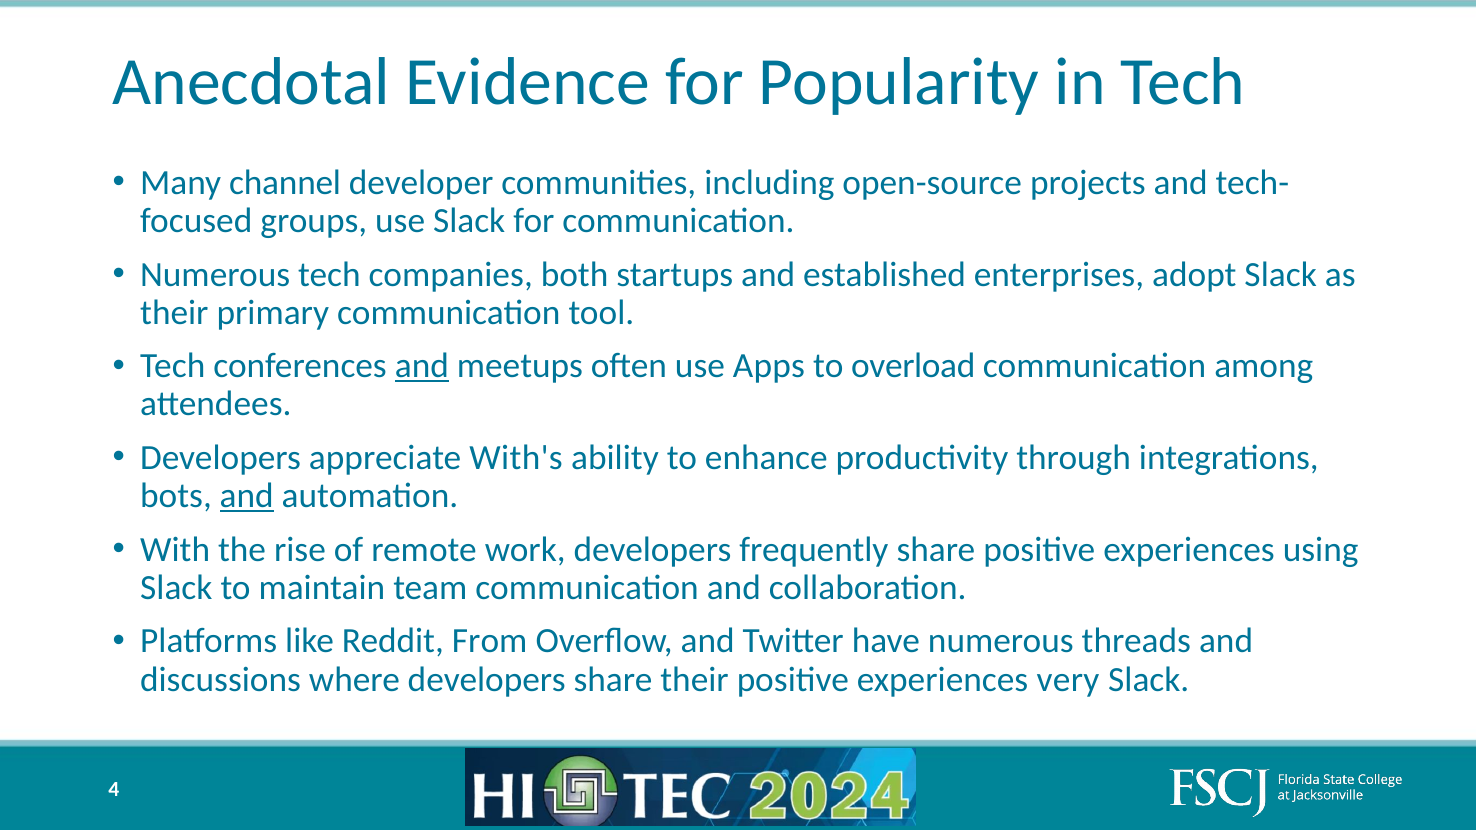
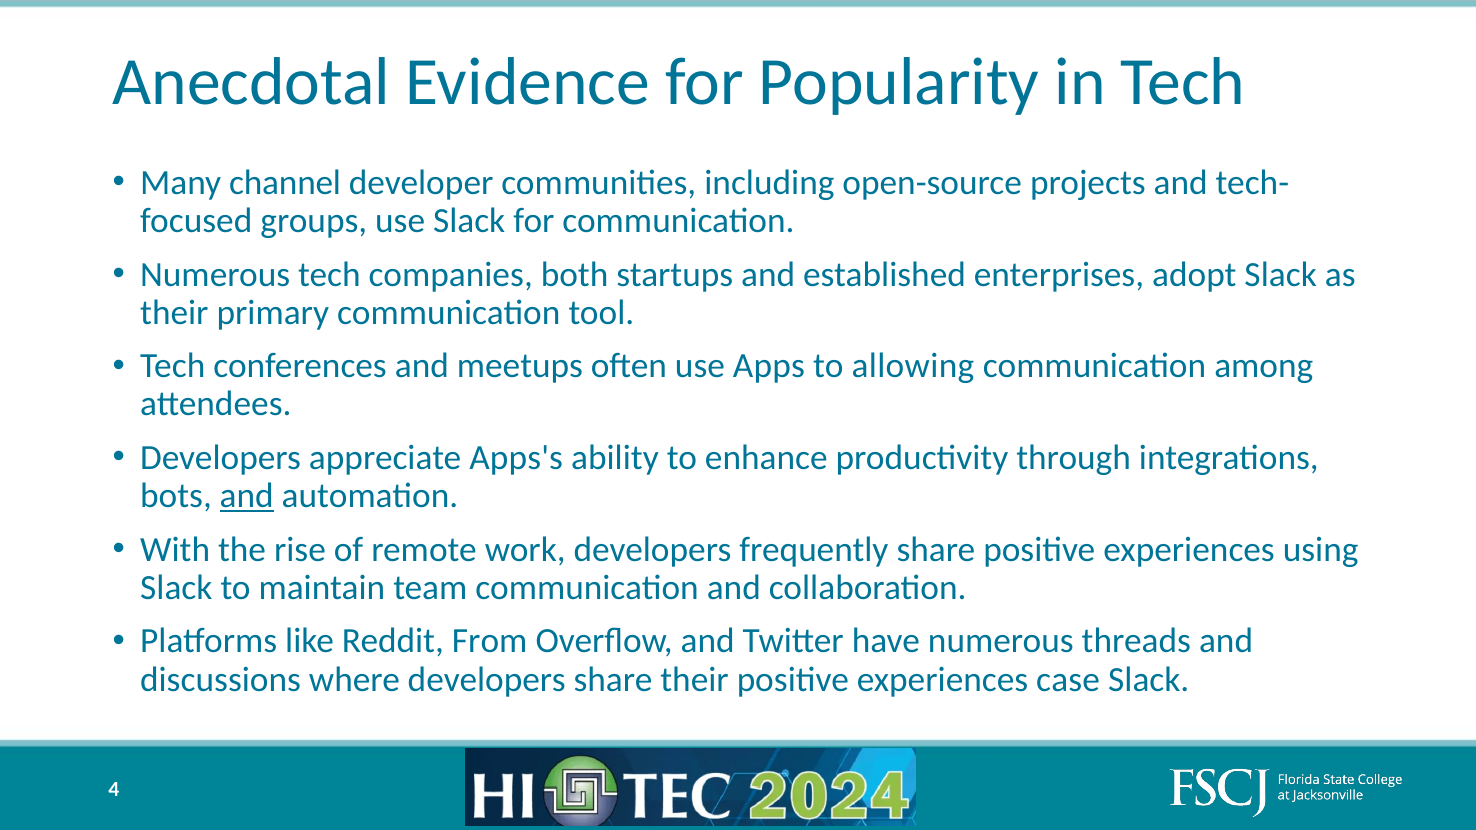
and at (422, 366) underline: present -> none
overload: overload -> allowing
With's: With's -> Apps's
very: very -> case
